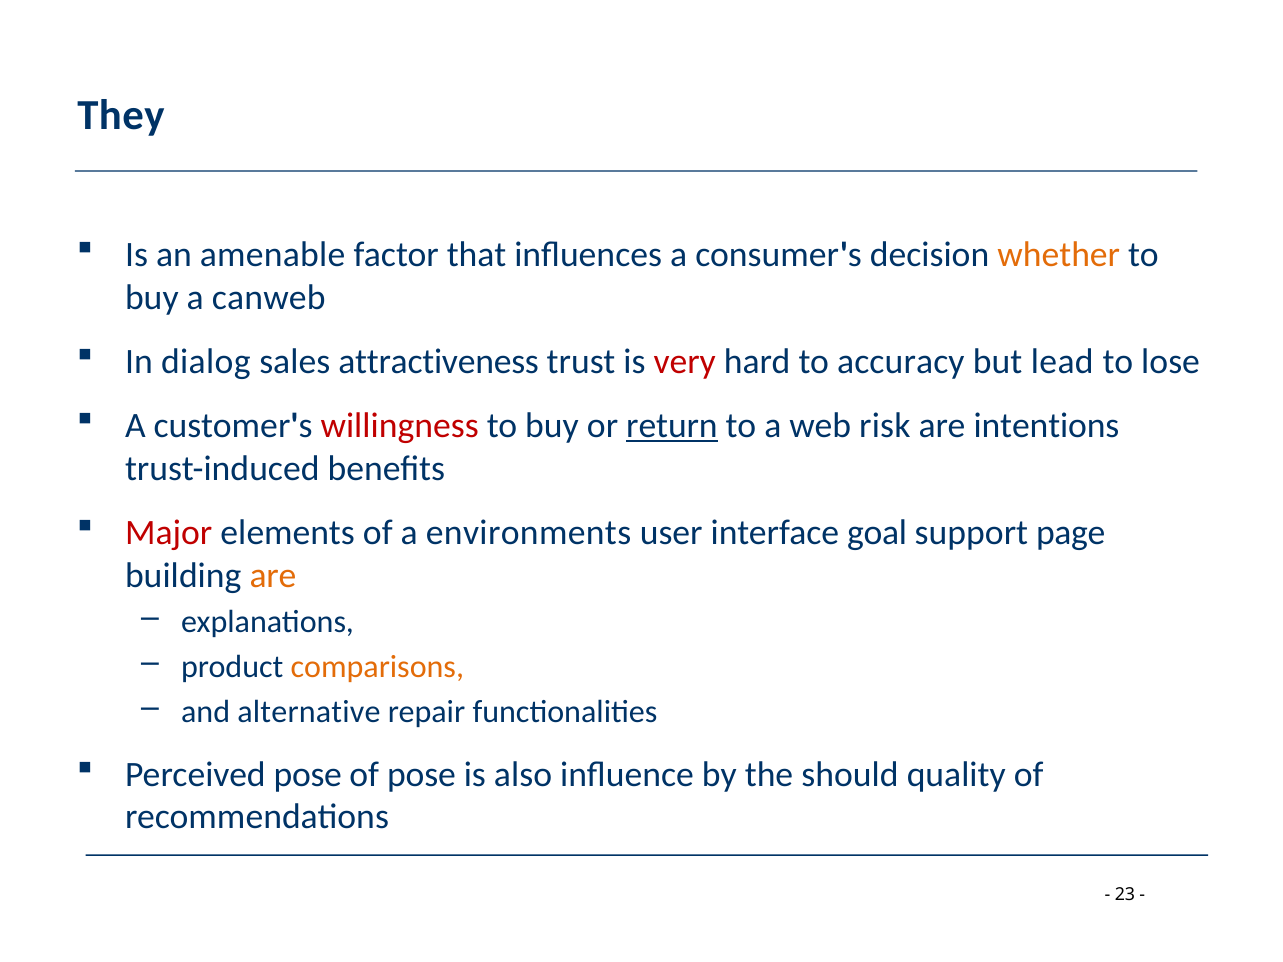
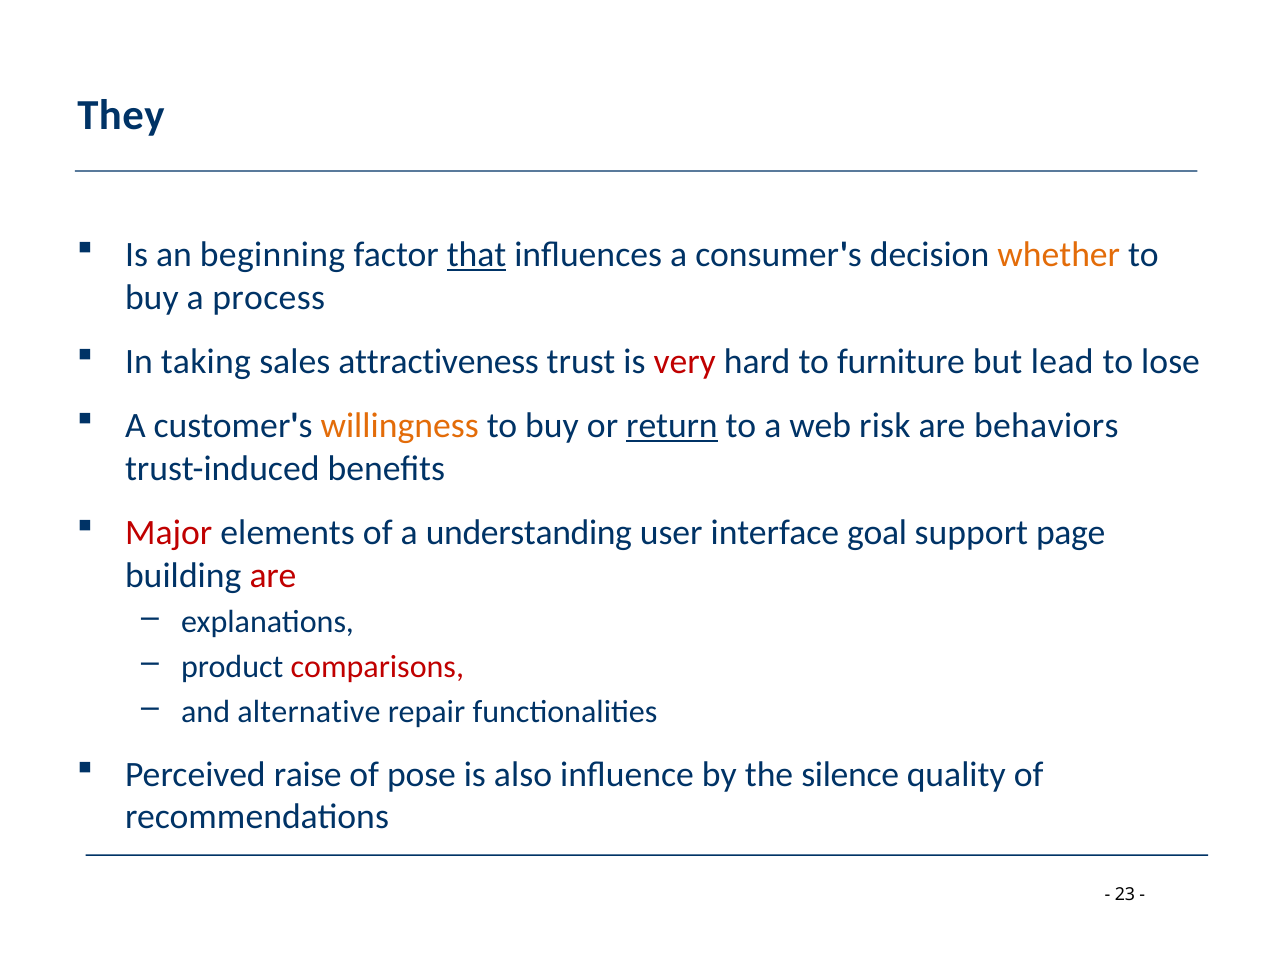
amenable: amenable -> beginning
that underline: none -> present
canweb: canweb -> process
dialog: dialog -> taking
accuracy: accuracy -> furniture
willingness colour: red -> orange
intentions: intentions -> behaviors
environments: environments -> understanding
are at (273, 576) colour: orange -> red
comparisons colour: orange -> red
Perceived pose: pose -> raise
should: should -> silence
